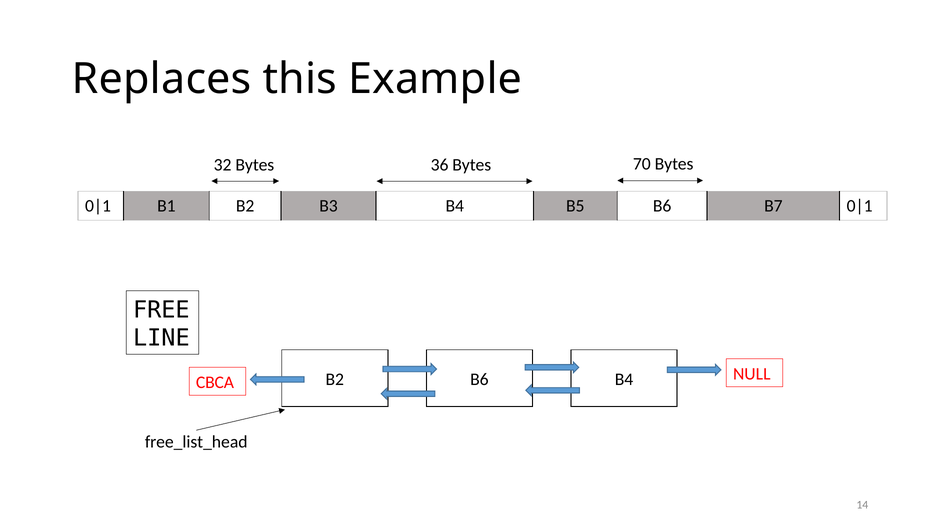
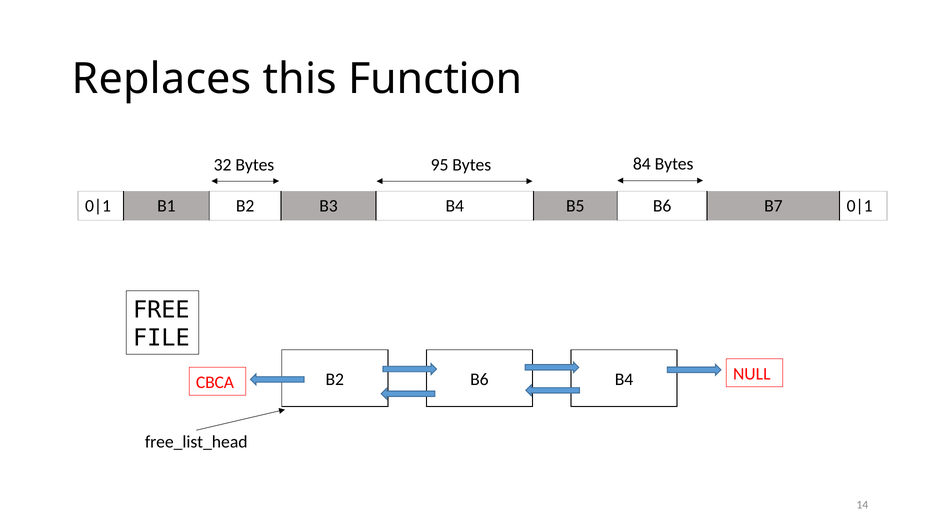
Example: Example -> Function
36: 36 -> 95
70: 70 -> 84
LINE: LINE -> FILE
